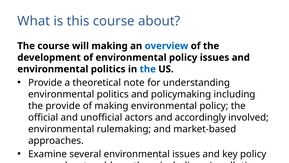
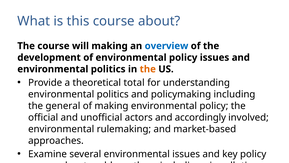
the at (148, 69) colour: blue -> orange
note: note -> total
the provide: provide -> general
